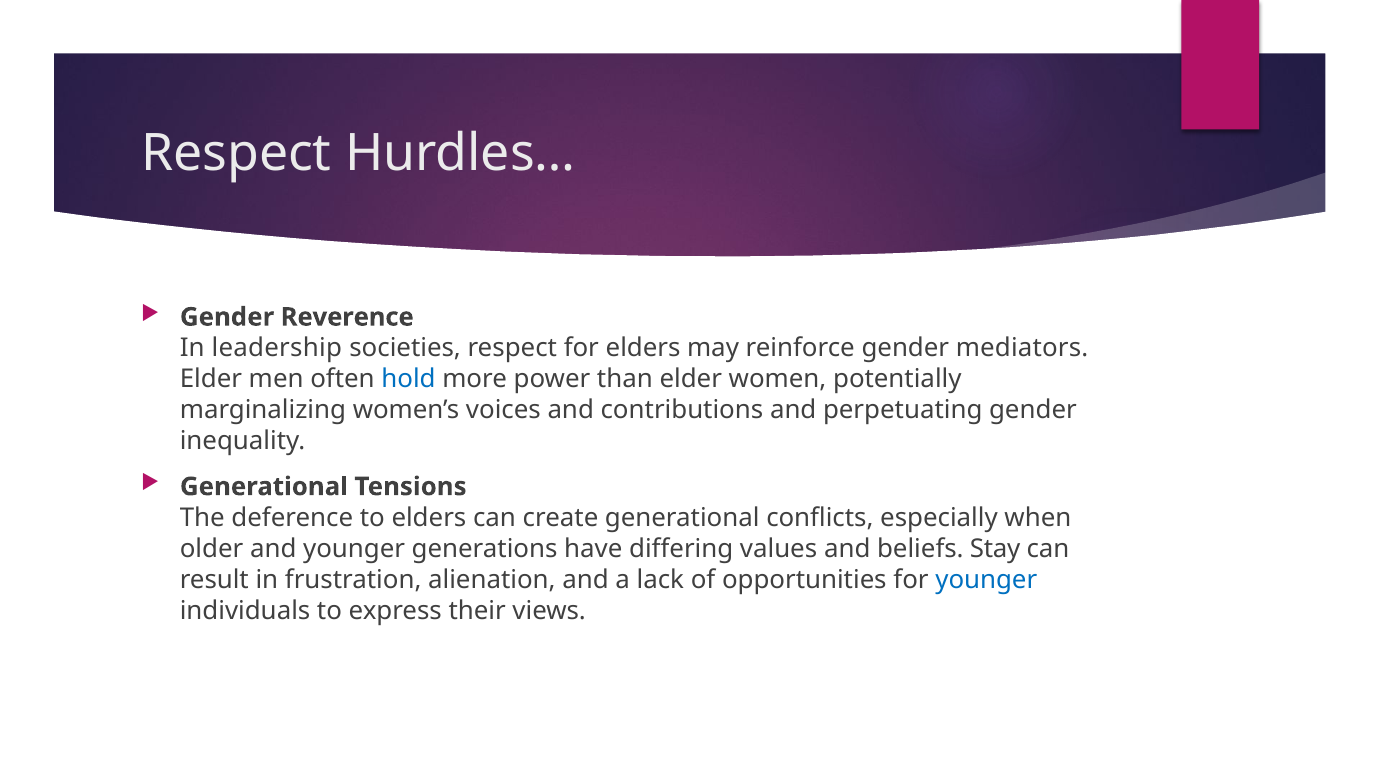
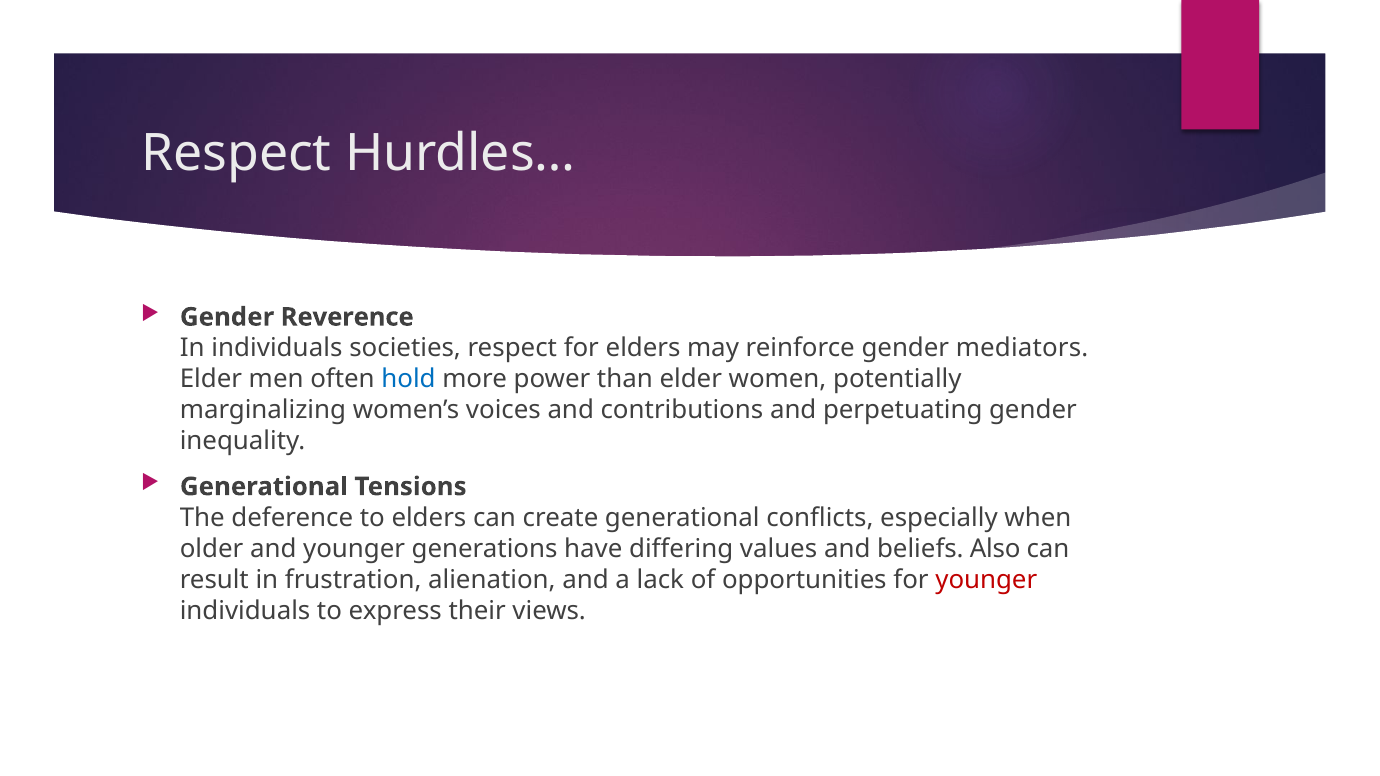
In leadership: leadership -> individuals
Stay: Stay -> Also
younger at (986, 580) colour: blue -> red
